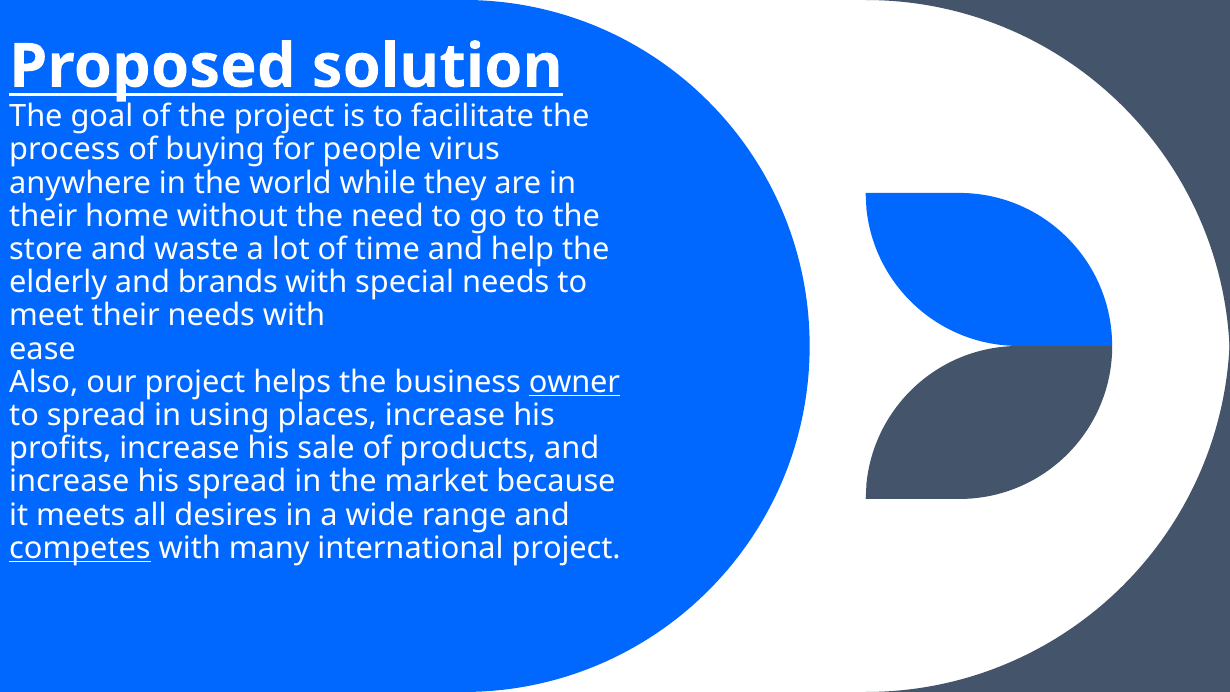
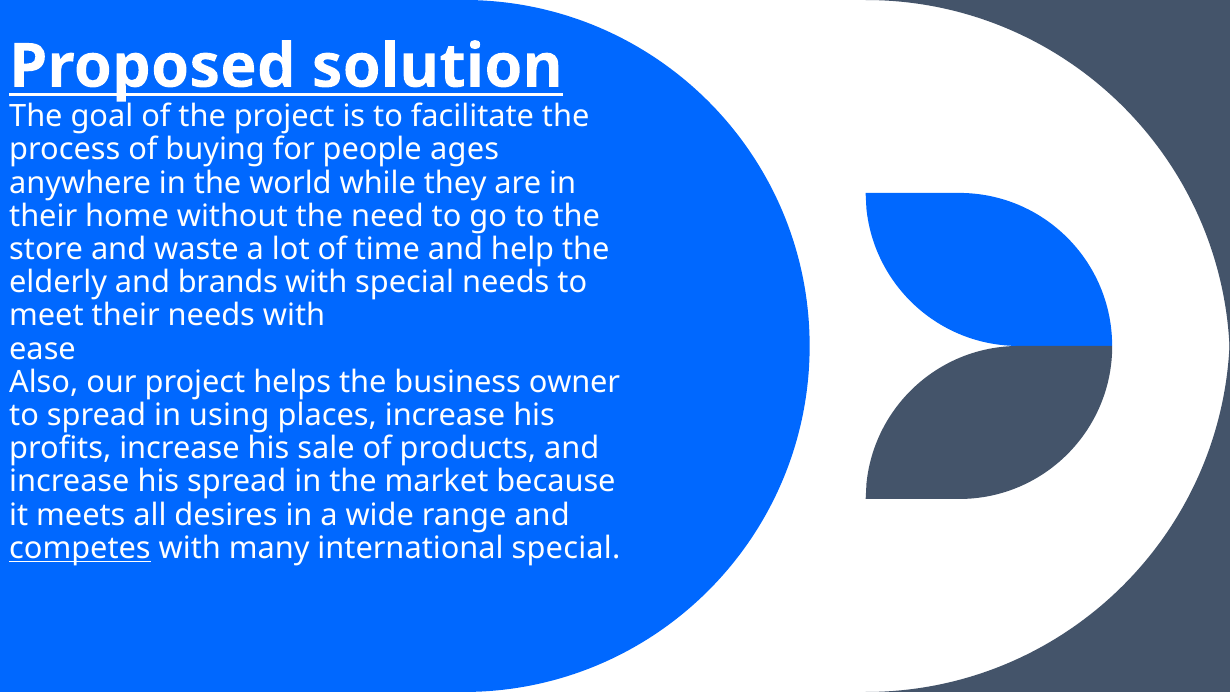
virus: virus -> ages
owner underline: present -> none
international project: project -> special
